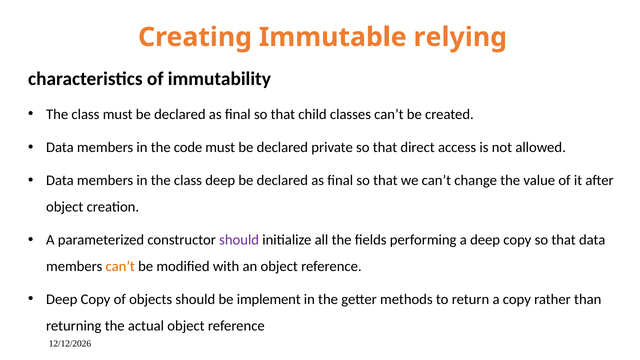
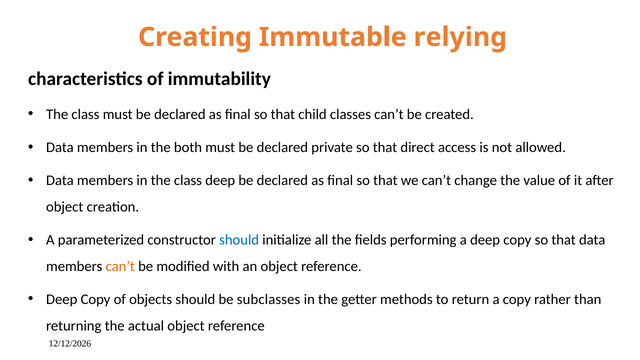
code: code -> both
should at (239, 240) colour: purple -> blue
implement: implement -> subclasses
